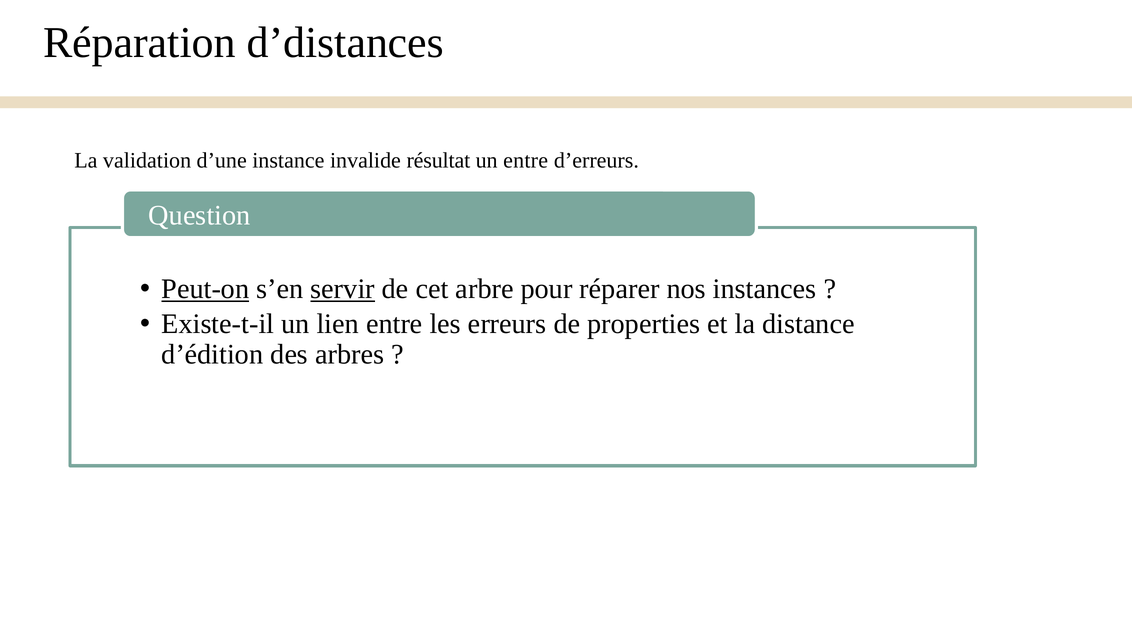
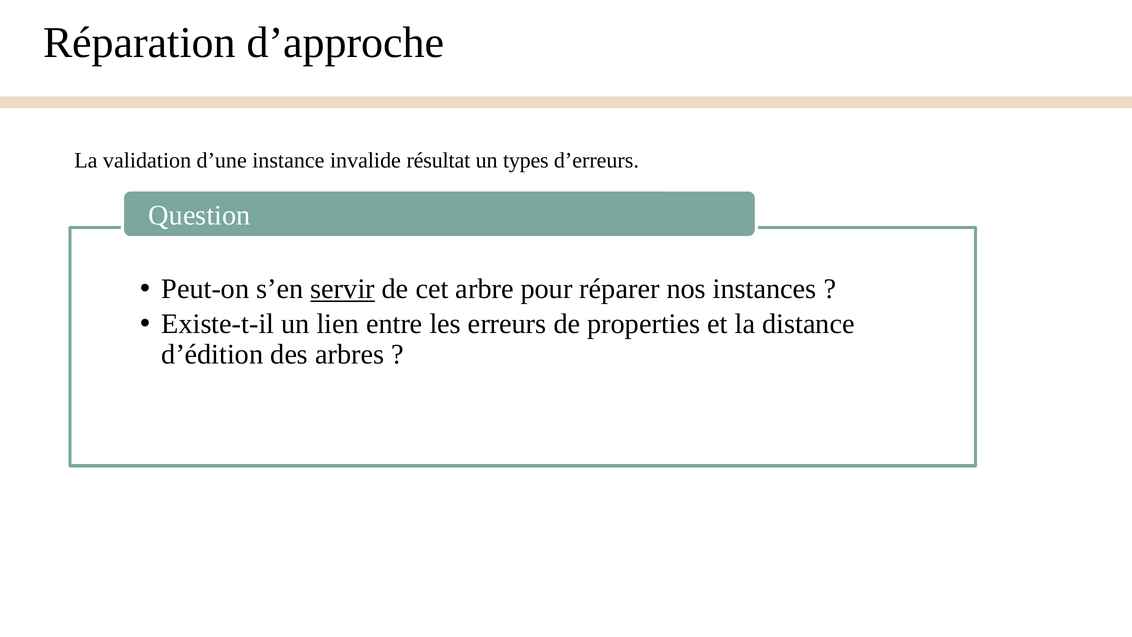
d’distances: d’distances -> d’approche
un entre: entre -> types
Peut-on underline: present -> none
